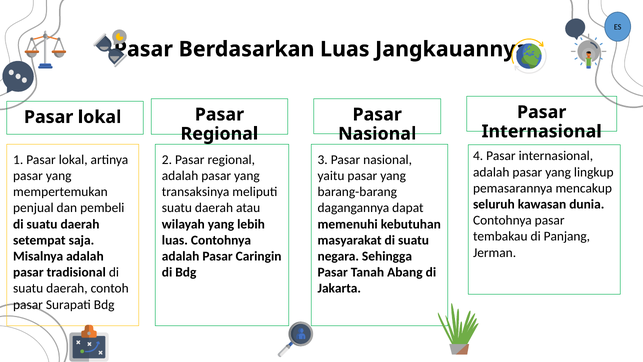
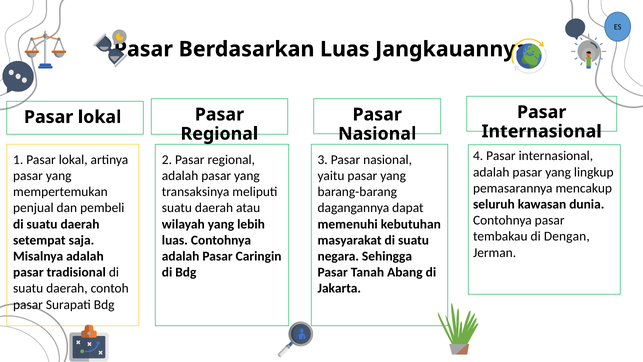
Panjang: Panjang -> Dengan
